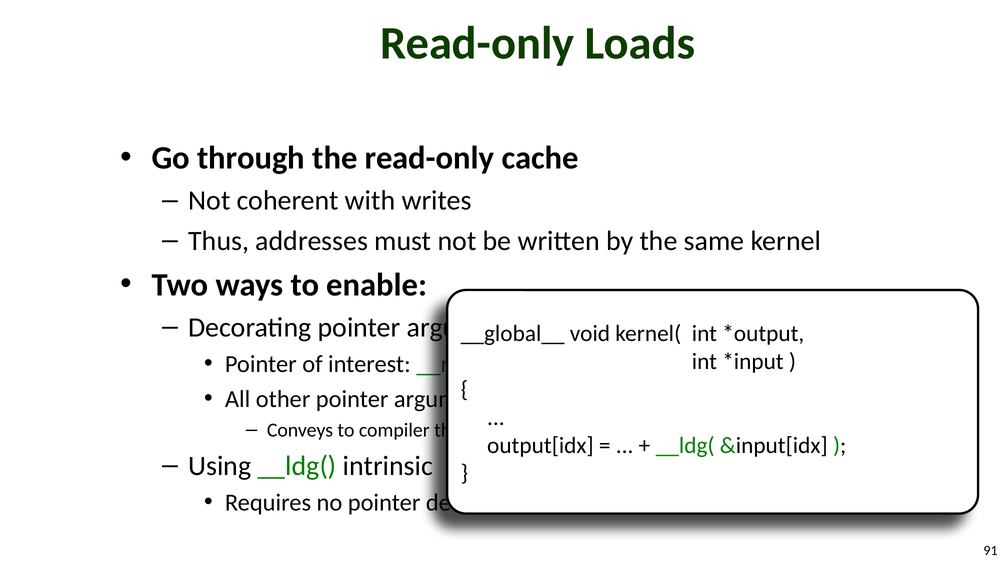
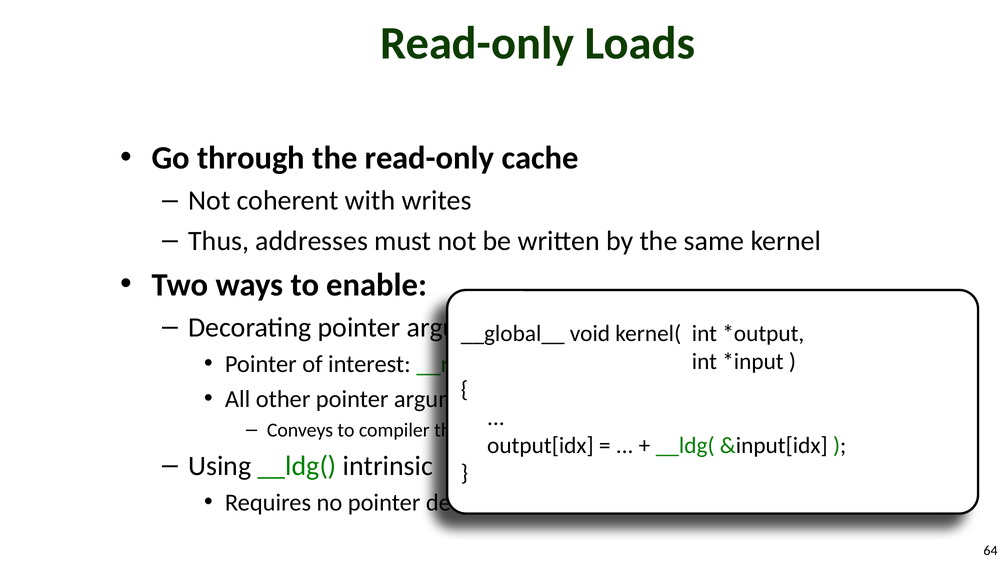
91: 91 -> 64
